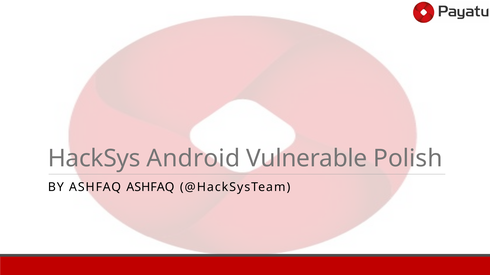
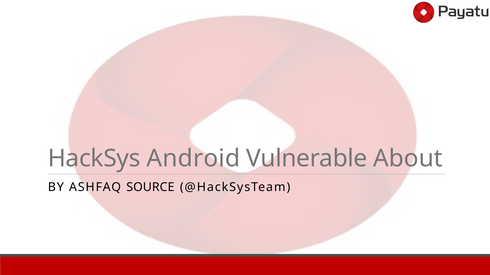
Polish: Polish -> About
ASHFAQ ASHFAQ: ASHFAQ -> SOURCE
